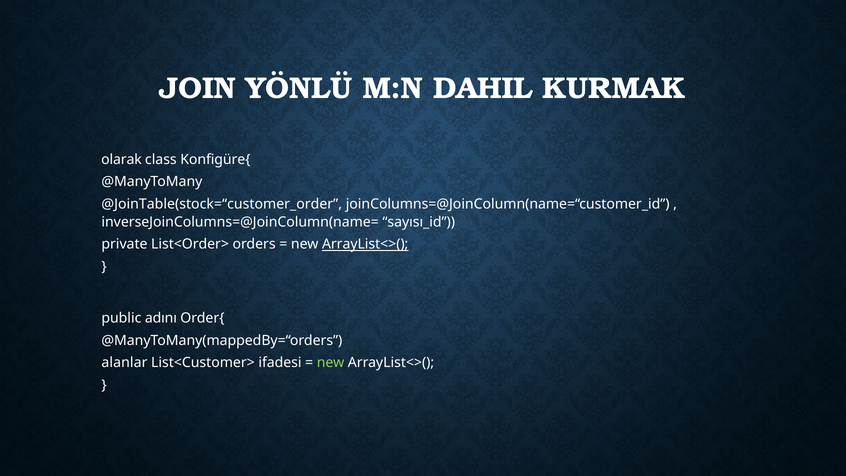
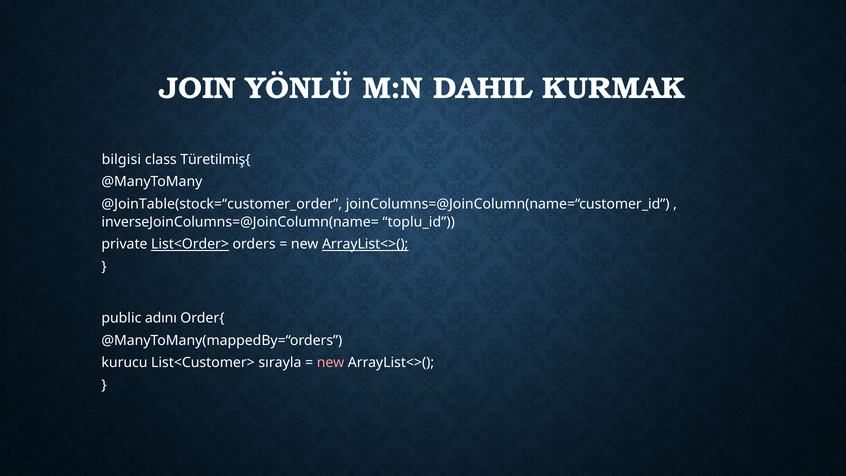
olarak: olarak -> bilgisi
Konfigüre{: Konfigüre{ -> Türetilmiş{
sayısı_id: sayısı_id -> toplu_id
List<Order> underline: none -> present
alanlar: alanlar -> kurucu
ifadesi: ifadesi -> sırayla
new at (331, 363) colour: light green -> pink
